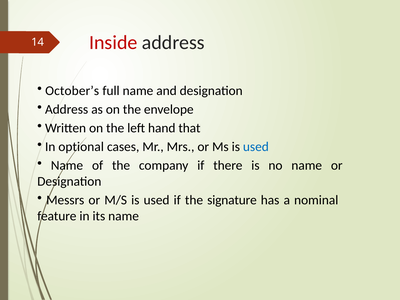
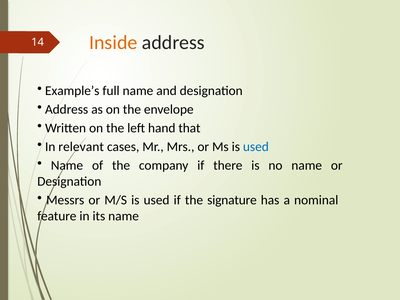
Inside colour: red -> orange
October’s: October’s -> Example’s
optional: optional -> relevant
